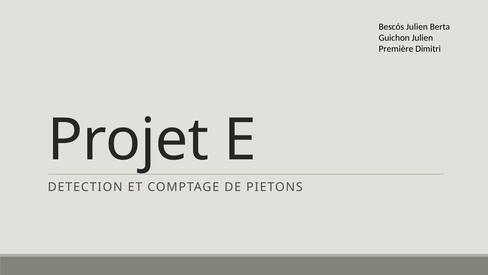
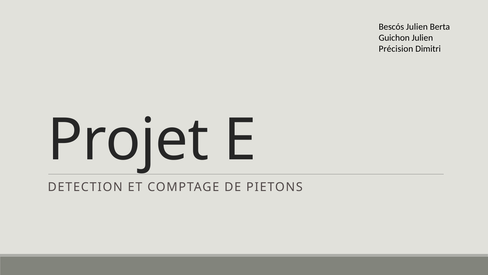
Première: Première -> Précision
